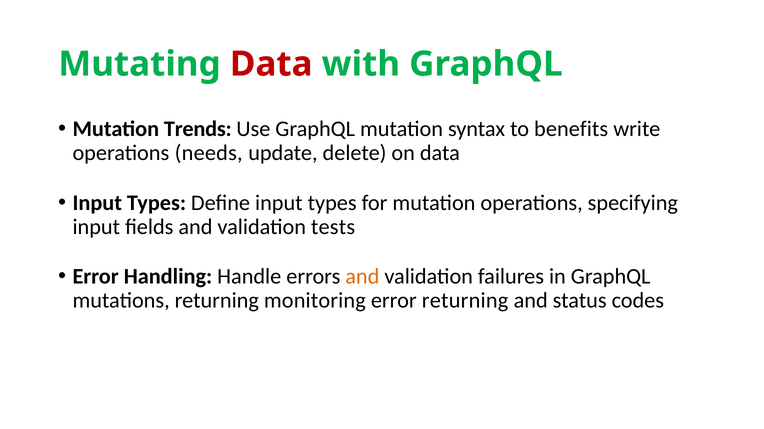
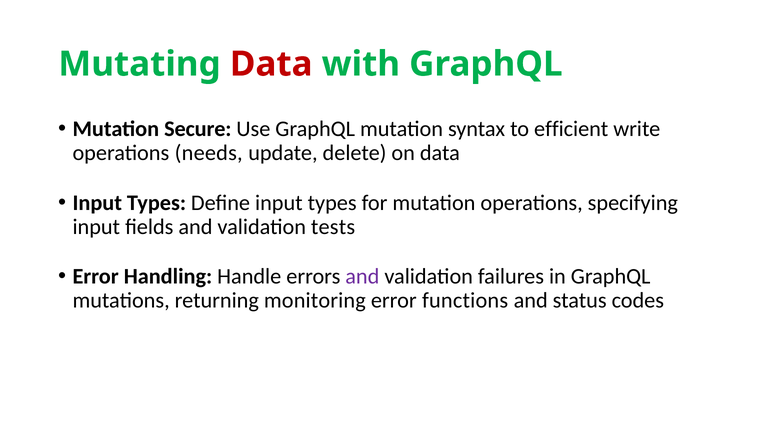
Trends: Trends -> Secure
benefits: benefits -> efficient
and at (362, 277) colour: orange -> purple
error returning: returning -> functions
